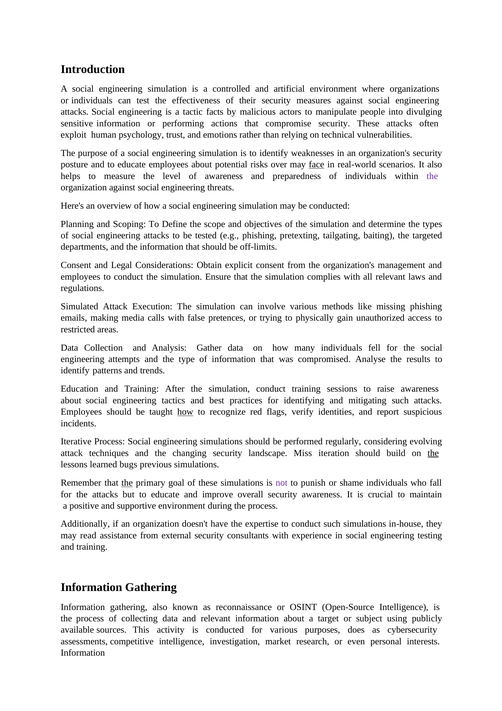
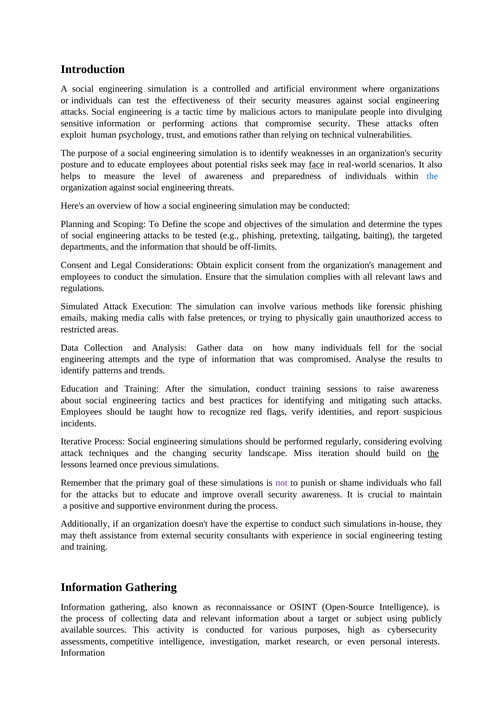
facts: facts -> time
over: over -> seek
the at (432, 176) colour: purple -> blue
missing: missing -> forensic
how at (185, 411) underline: present -> none
bugs: bugs -> once
the at (127, 482) underline: present -> none
read: read -> theft
does: does -> high
